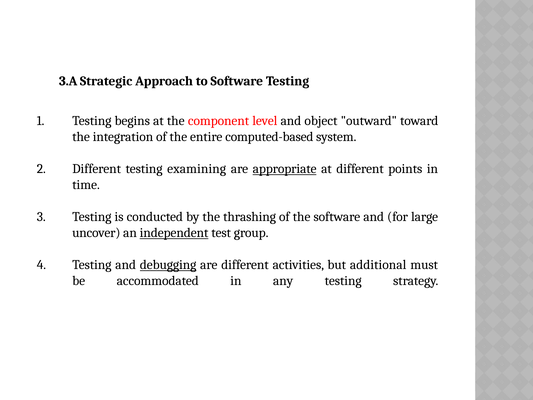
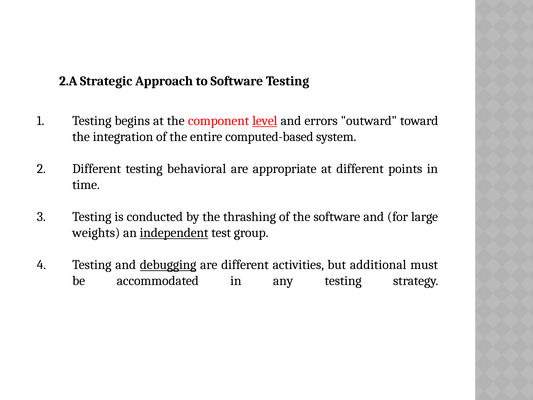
3.A: 3.A -> 2.A
level underline: none -> present
object: object -> errors
examining: examining -> behavioral
appropriate underline: present -> none
uncover: uncover -> weights
